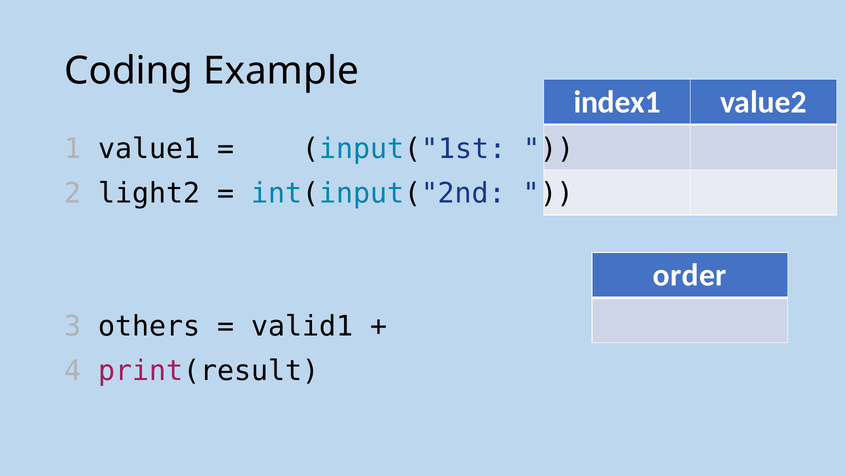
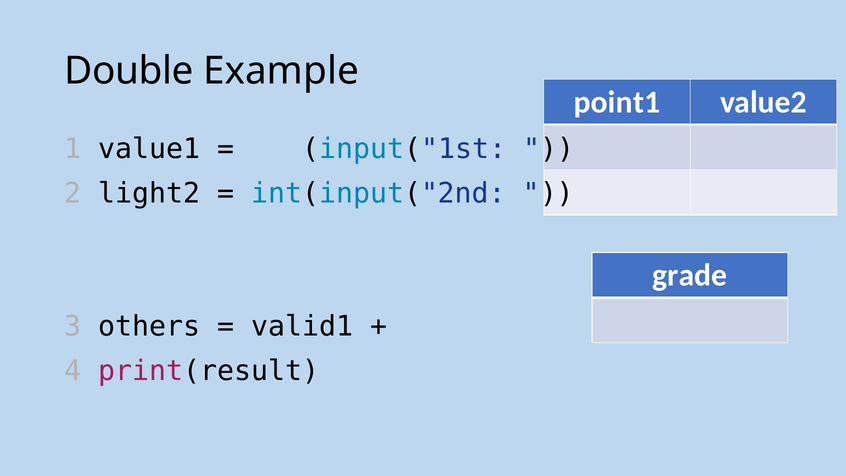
Coding: Coding -> Double
index1: index1 -> point1
order: order -> grade
